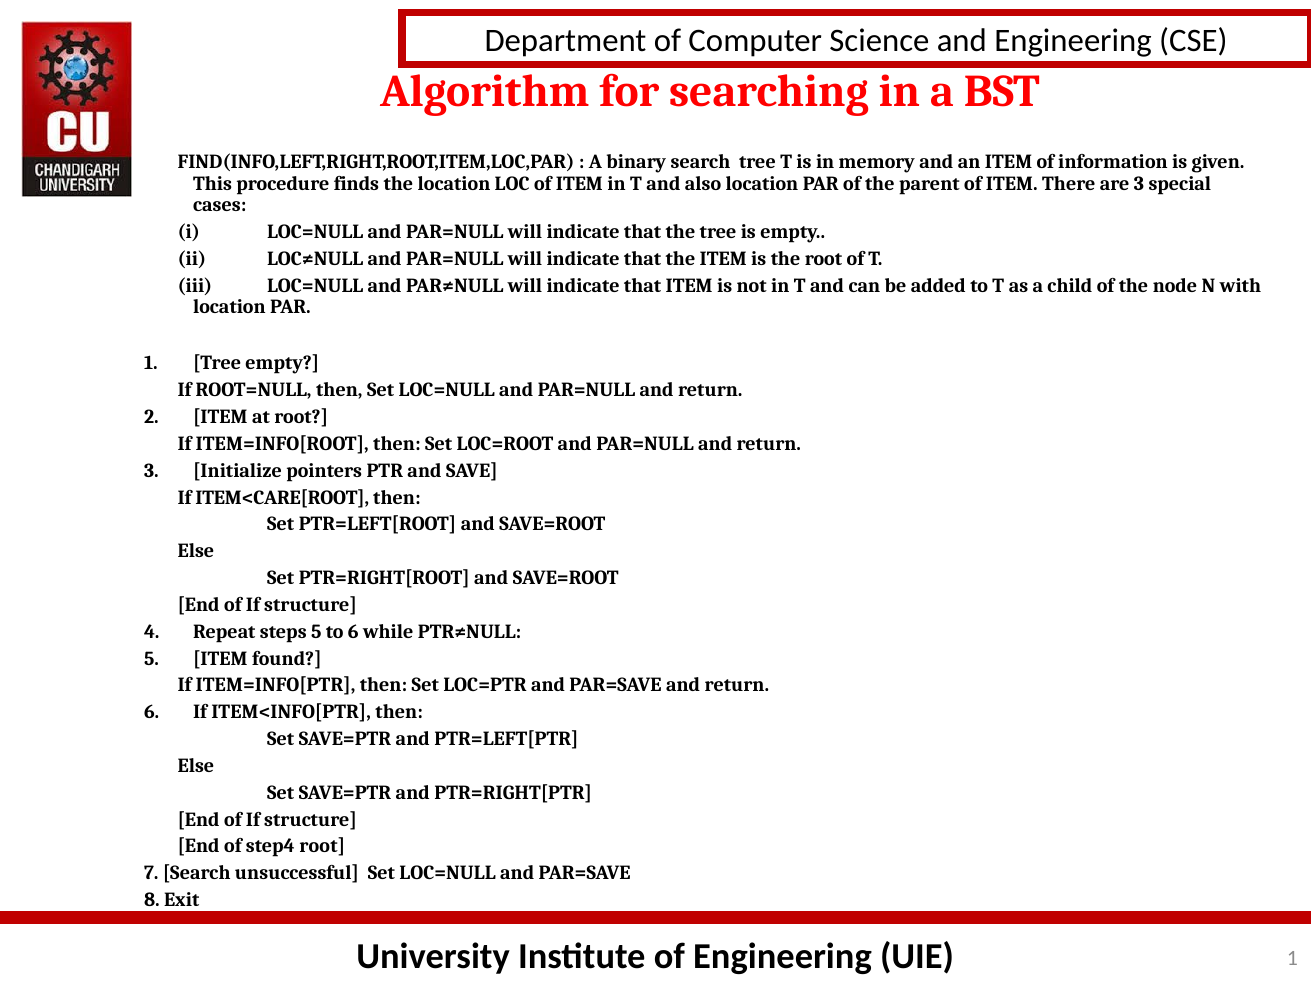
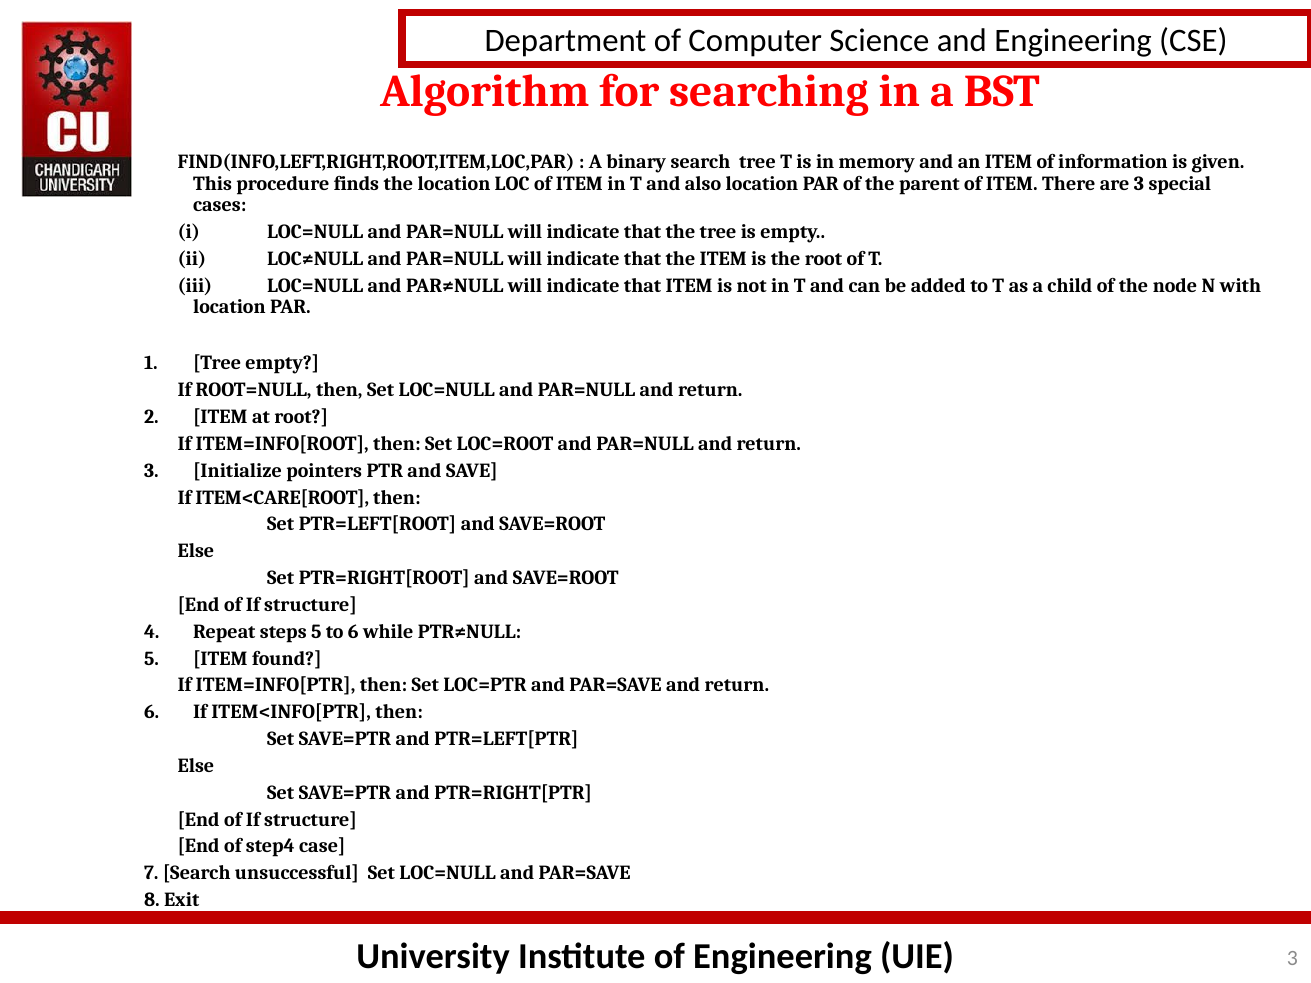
step4 root: root -> case
1 at (1292, 958): 1 -> 3
